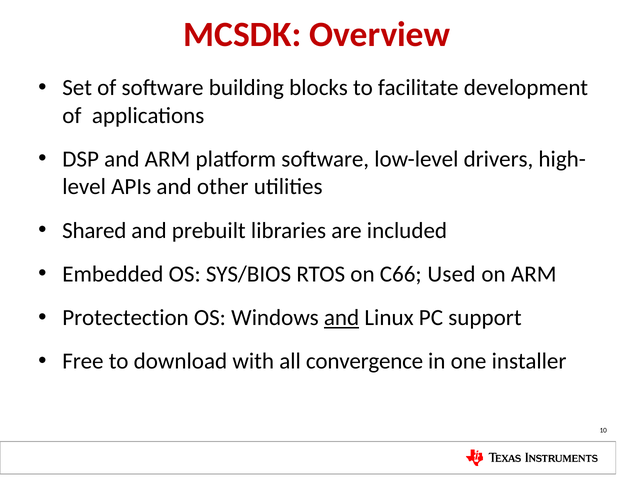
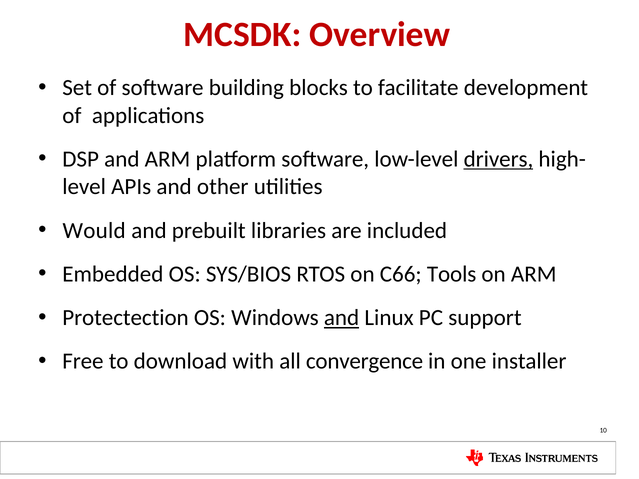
drivers underline: none -> present
Shared: Shared -> Would
Used: Used -> Tools
